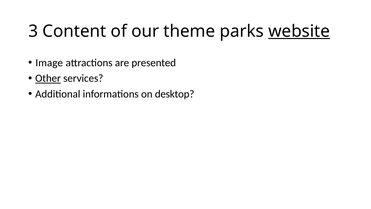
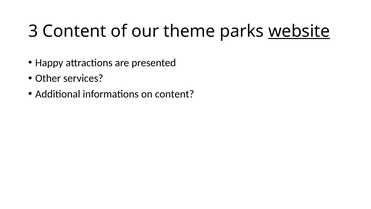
Image: Image -> Happy
Other underline: present -> none
on desktop: desktop -> content
